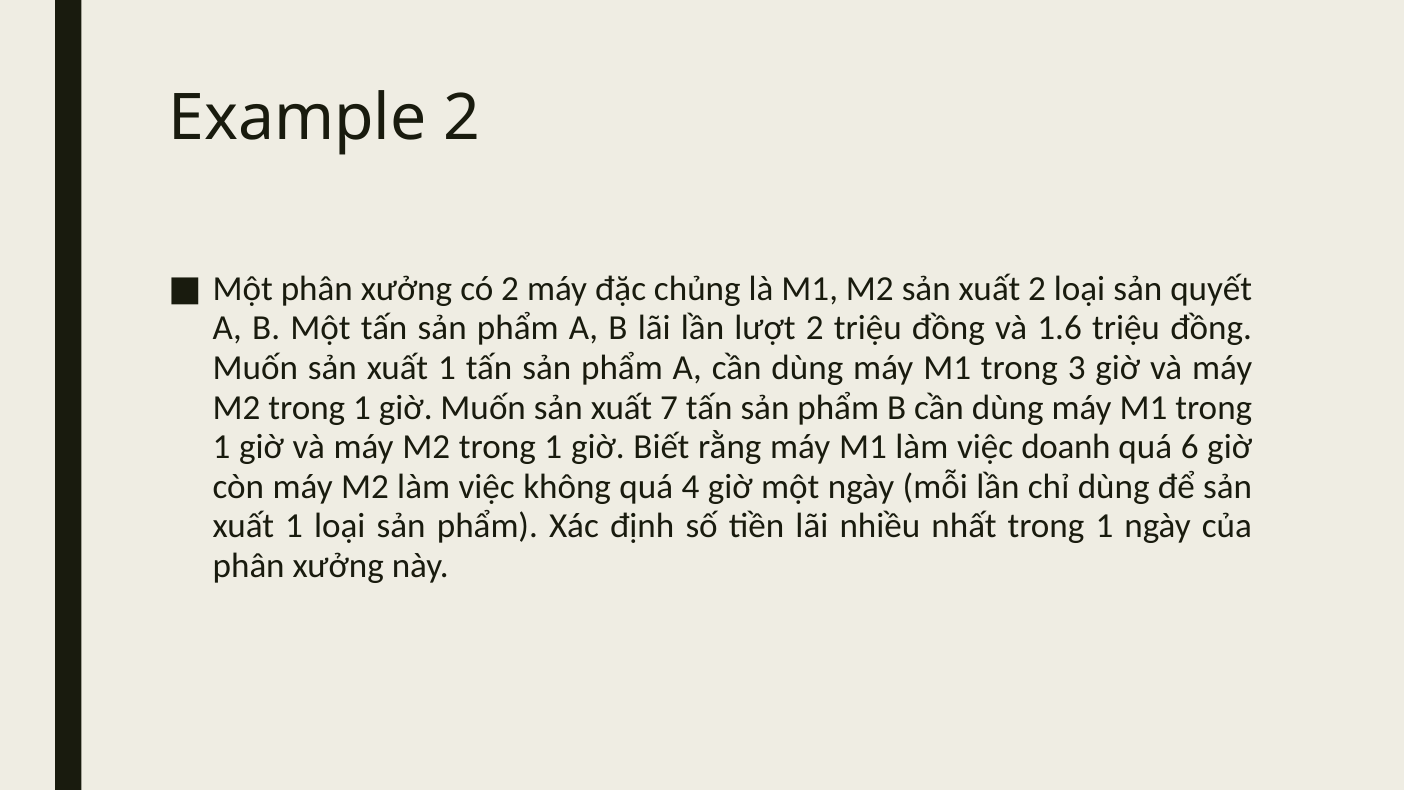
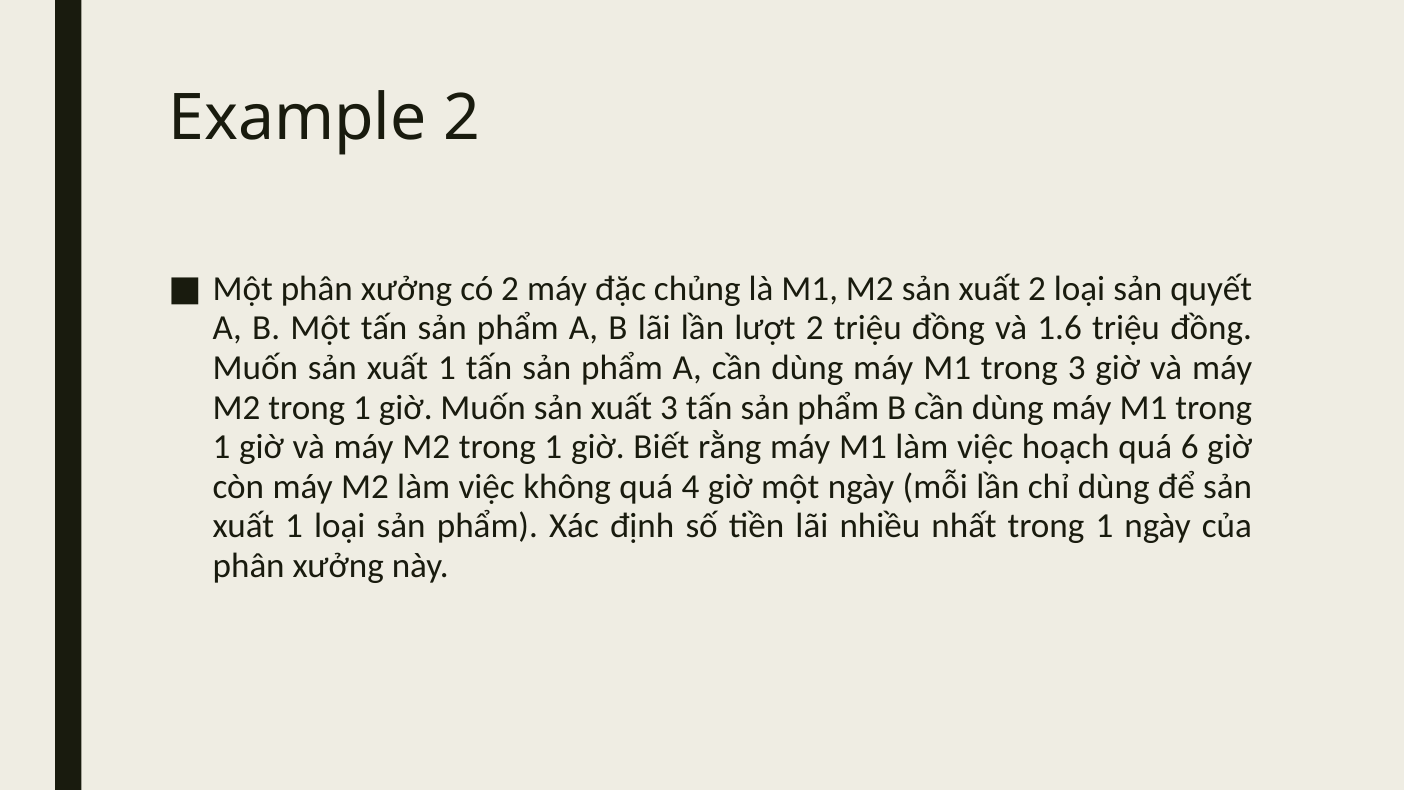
xuất 7: 7 -> 3
doanh: doanh -> hoạch
